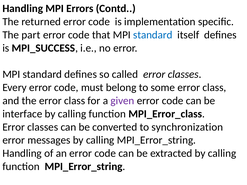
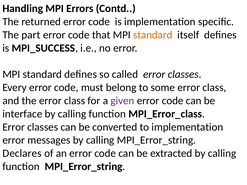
standard at (153, 35) colour: blue -> orange
to synchronization: synchronization -> implementation
Handling at (22, 154): Handling -> Declares
